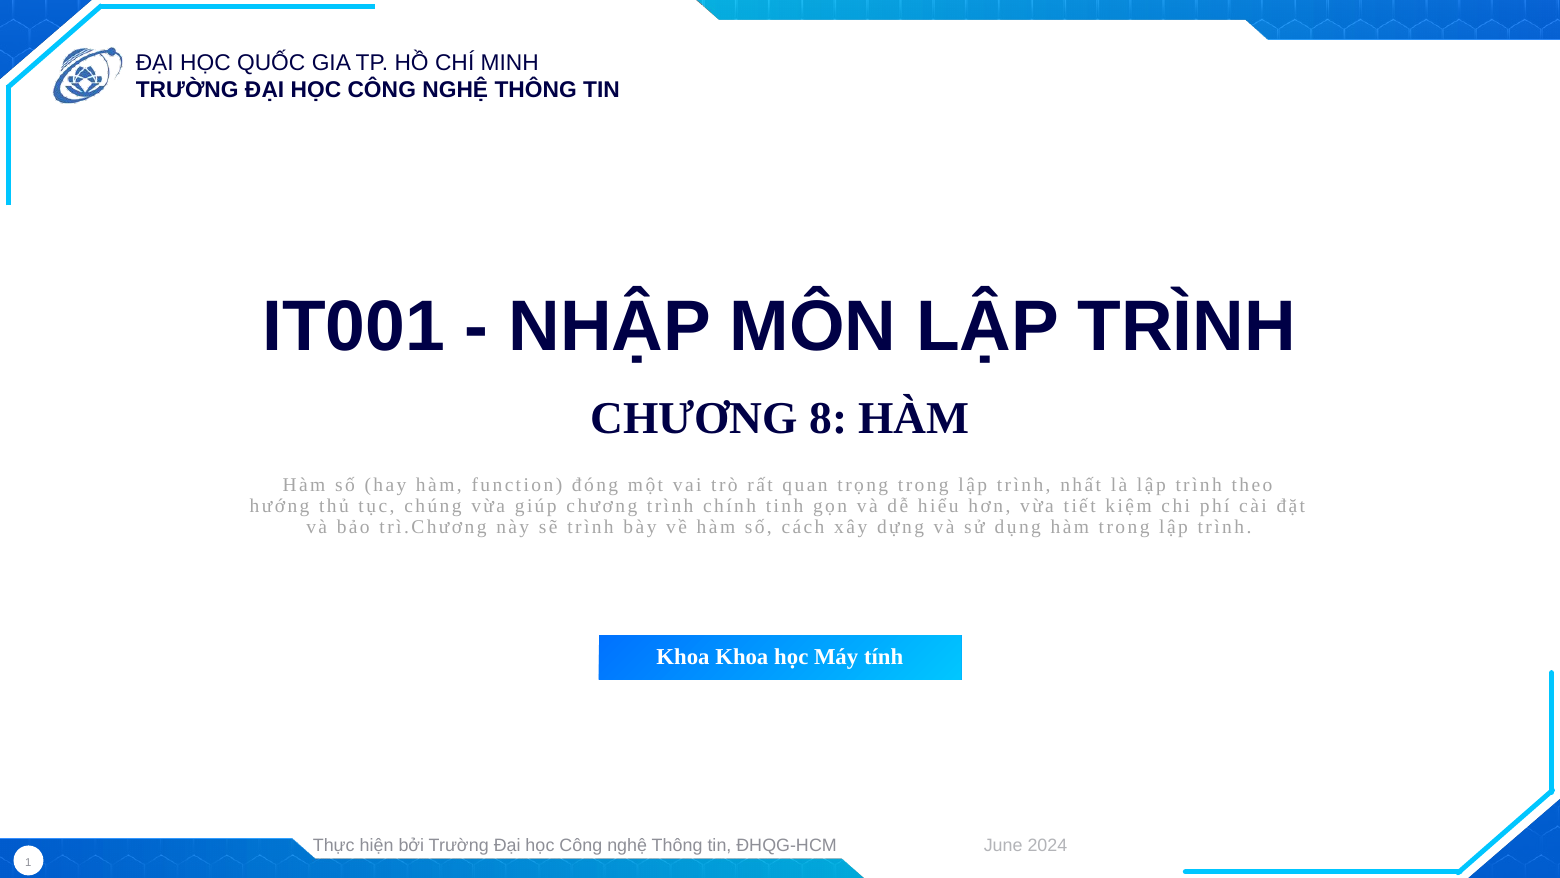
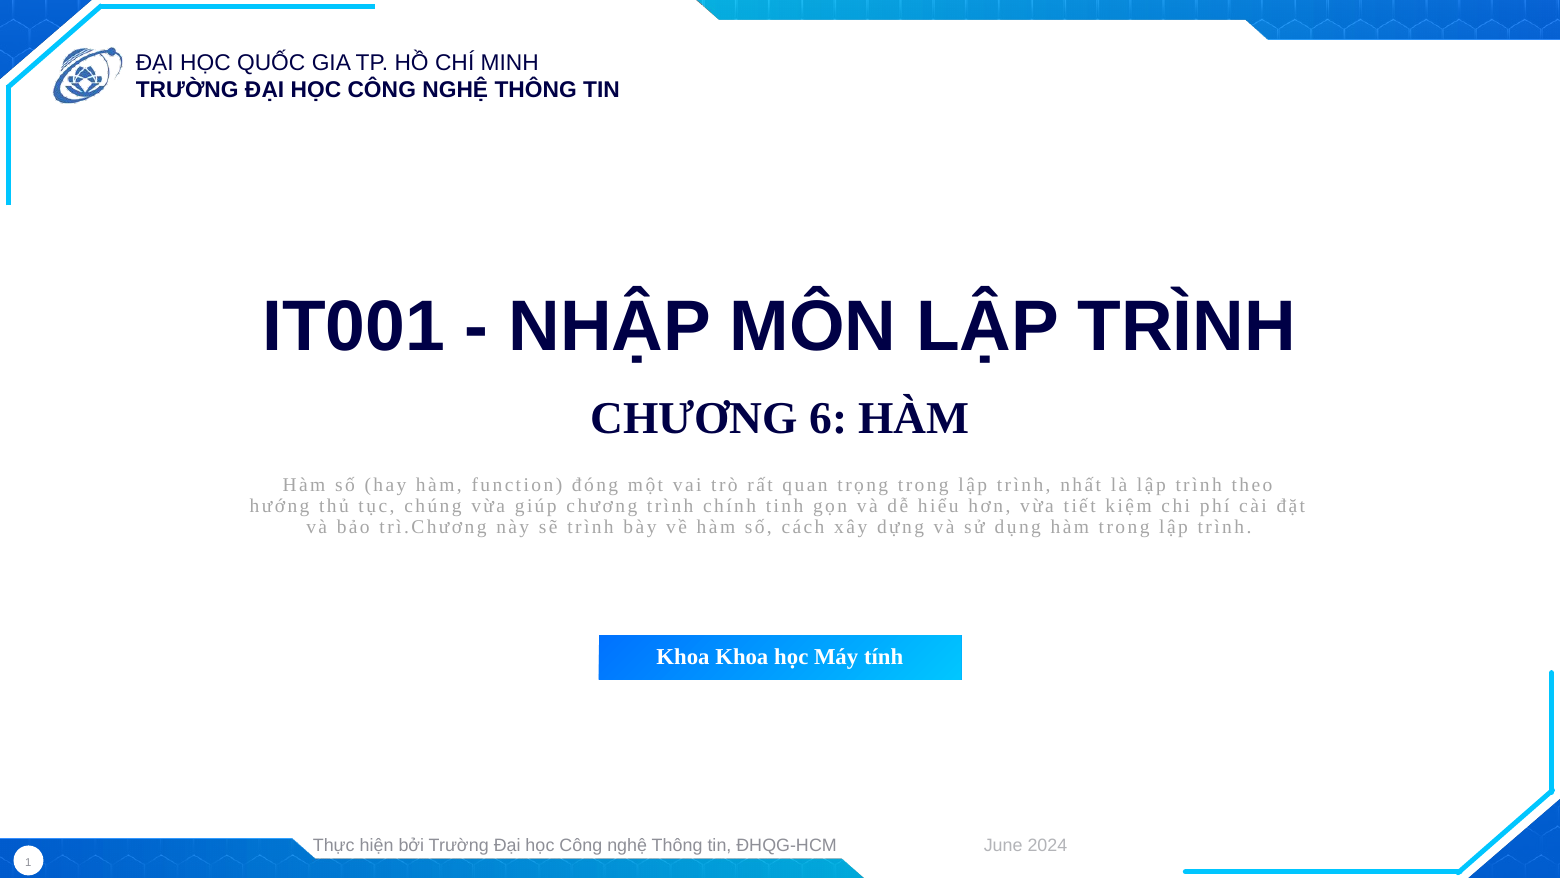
8: 8 -> 6
